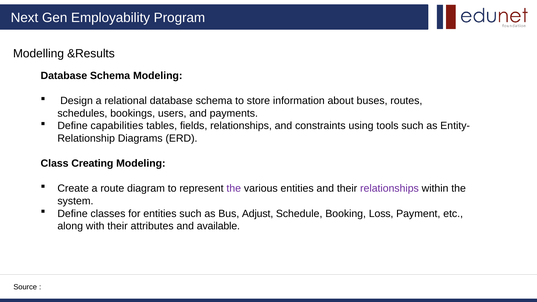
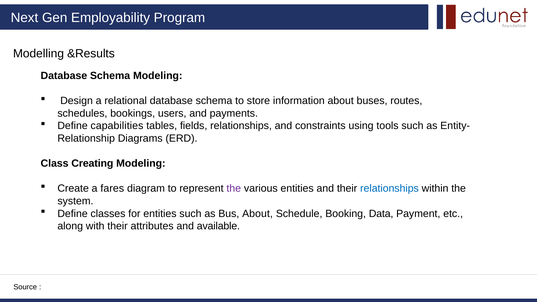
route: route -> fares
relationships at (389, 189) colour: purple -> blue
Bus Adjust: Adjust -> About
Loss: Loss -> Data
